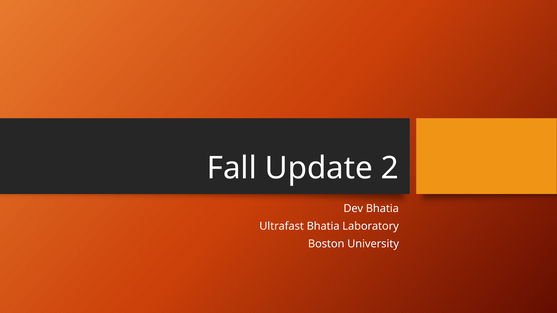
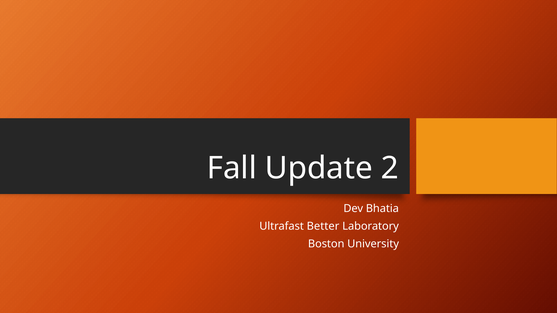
Ultrafast Bhatia: Bhatia -> Better
